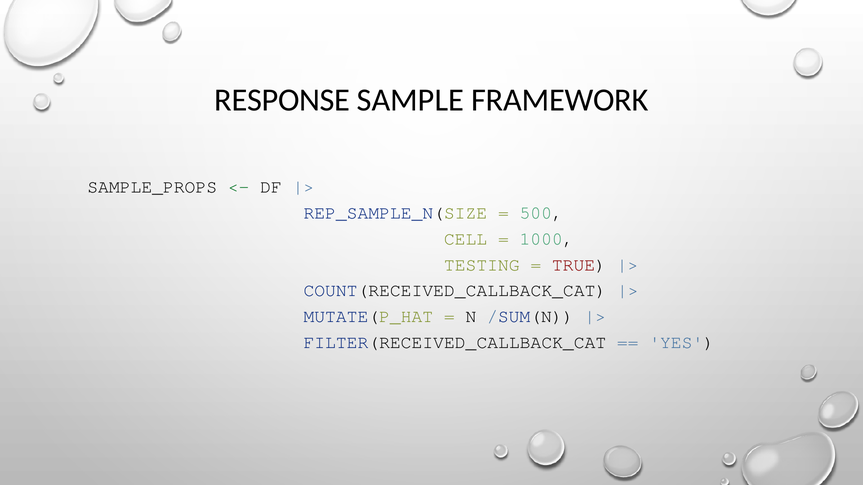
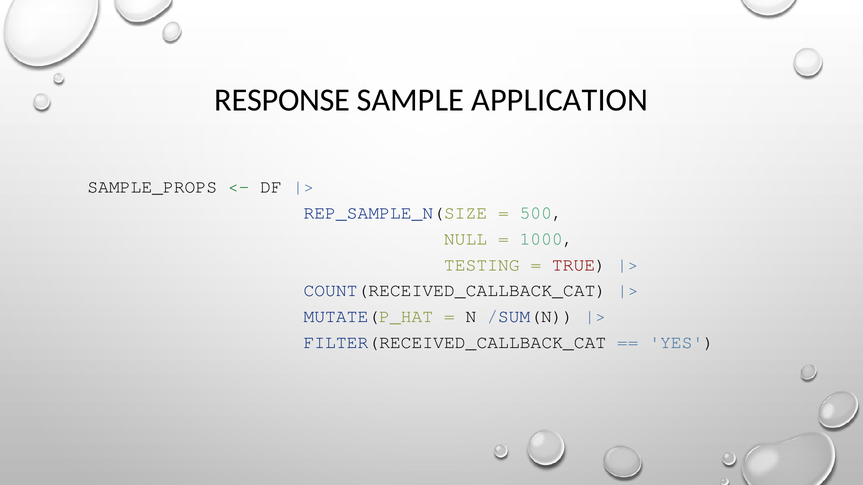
FRAMEWORK: FRAMEWORK -> APPLICATION
CELL: CELL -> NULL
